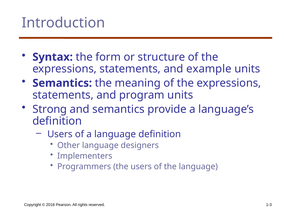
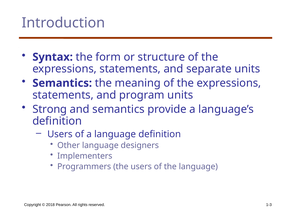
example: example -> separate
